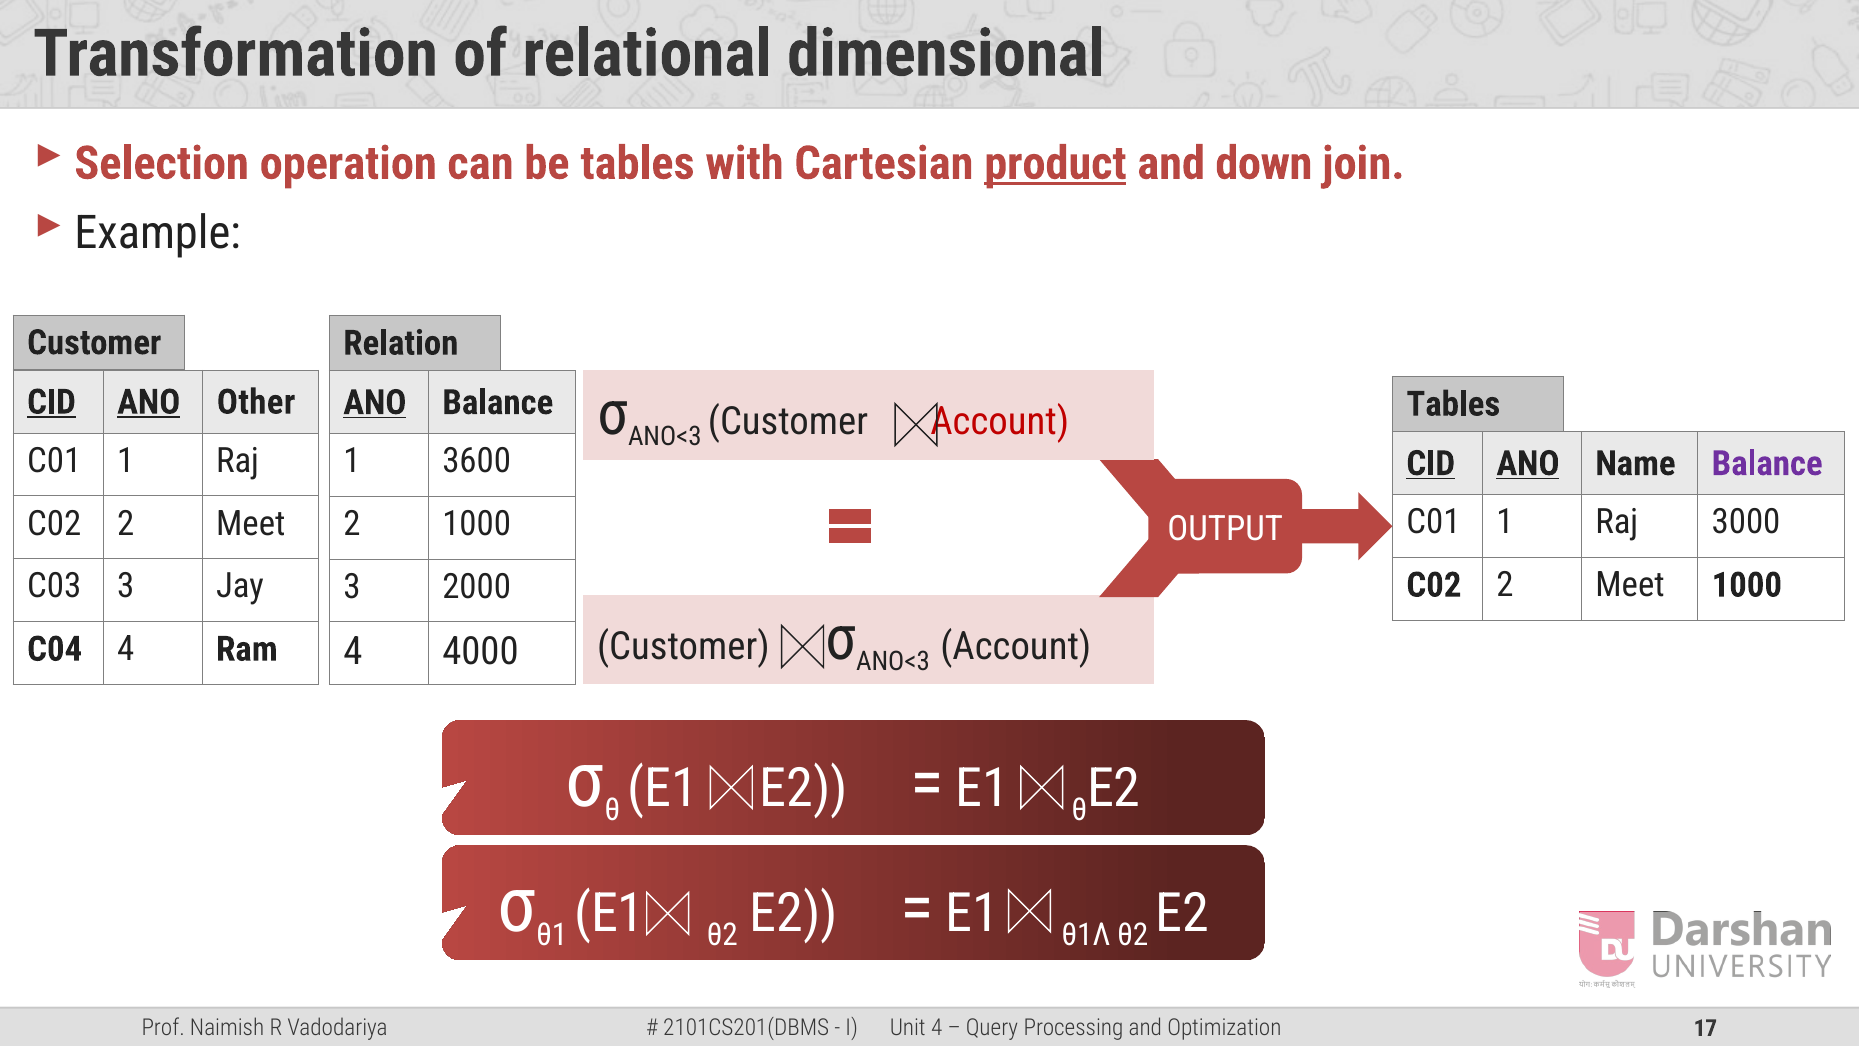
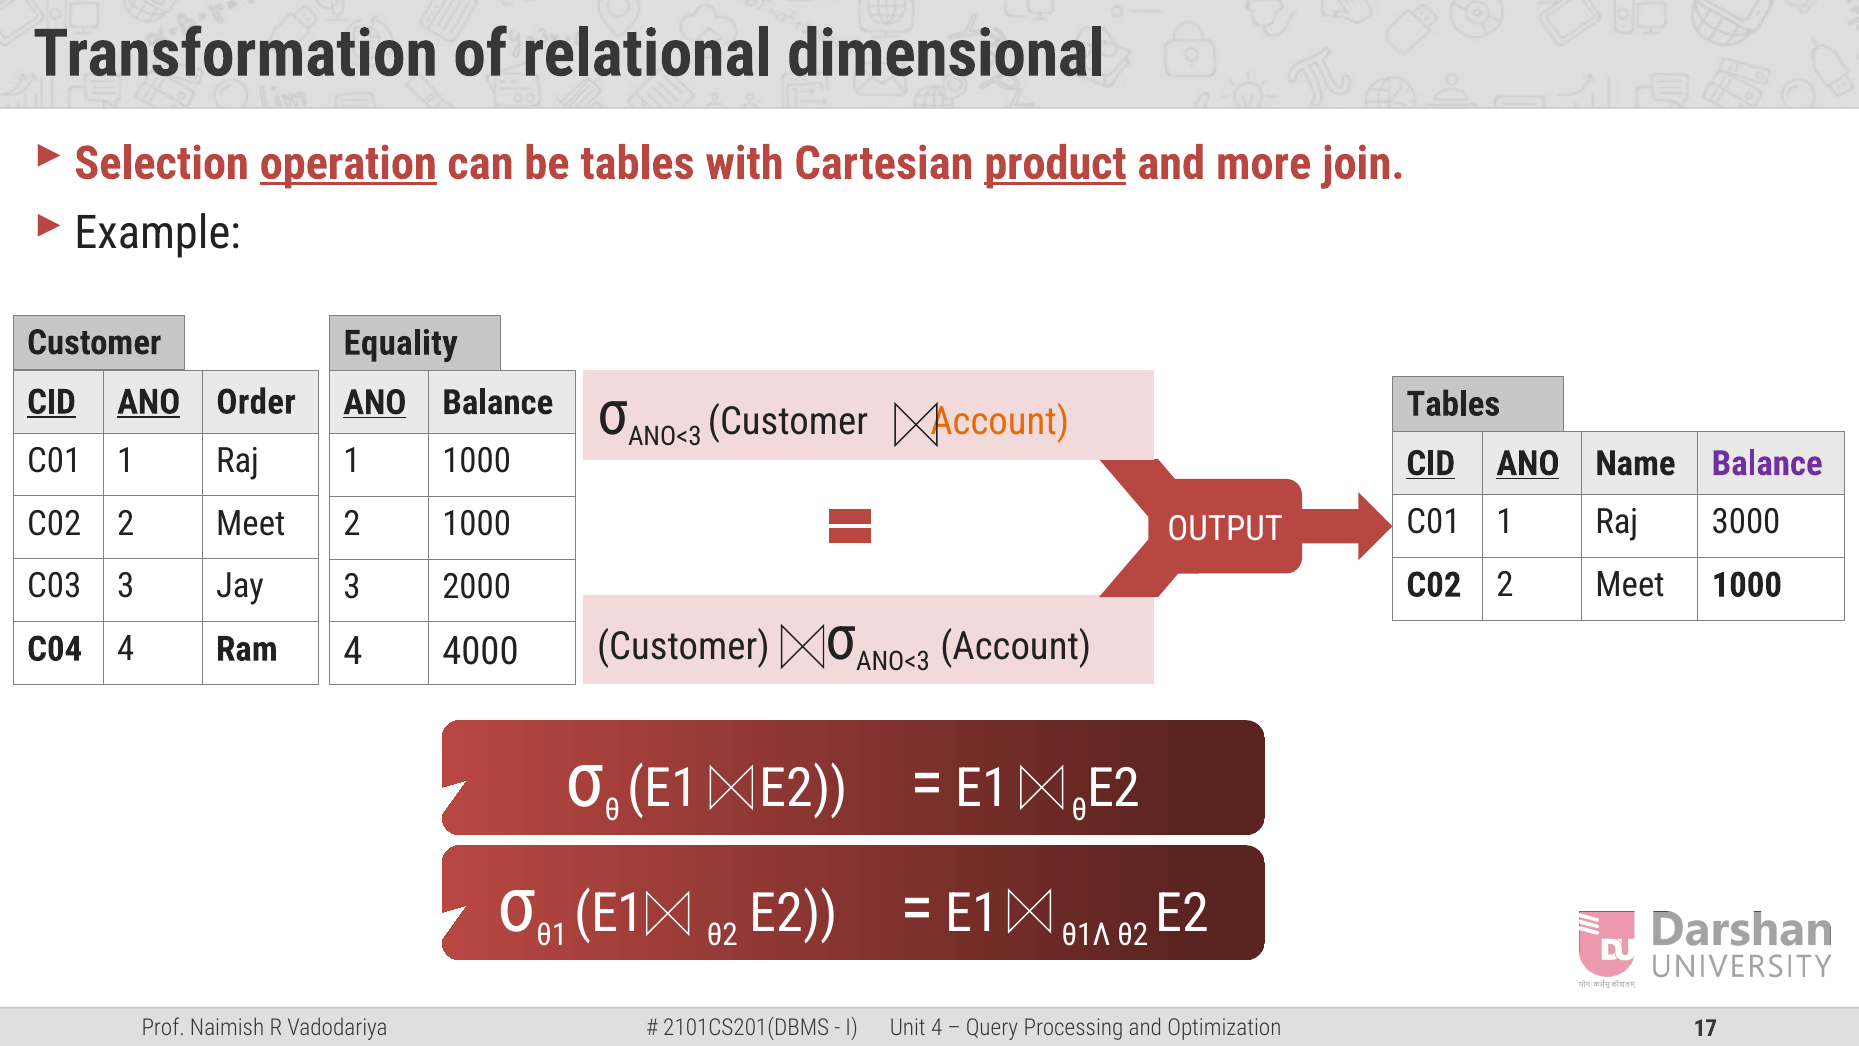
operation underline: none -> present
down: down -> more
Relation: Relation -> Equality
Account at (1000, 421) colour: red -> orange
Other: Other -> Order
1 3600: 3600 -> 1000
